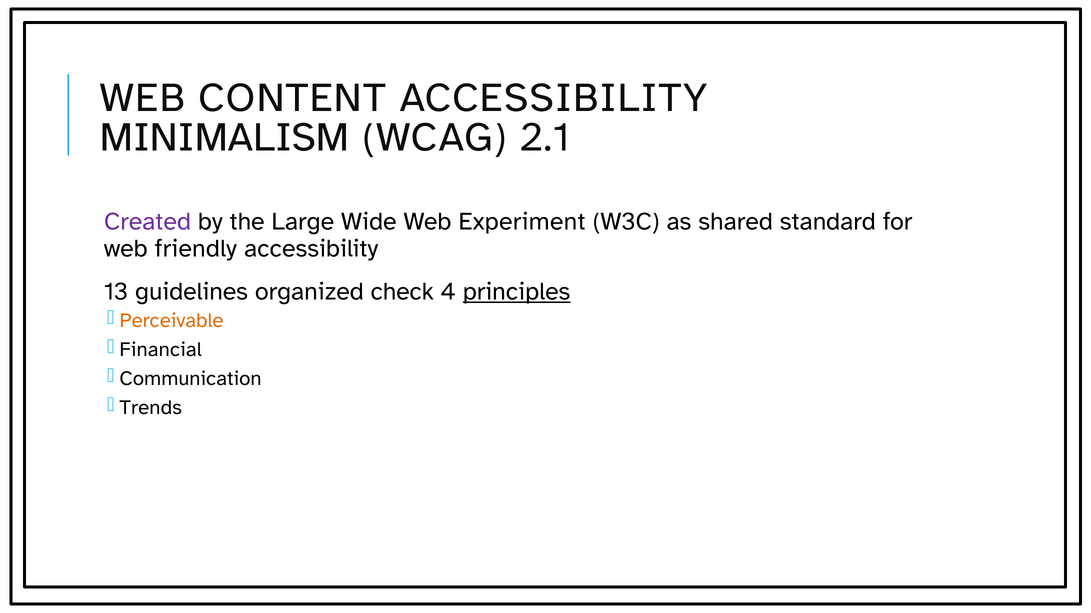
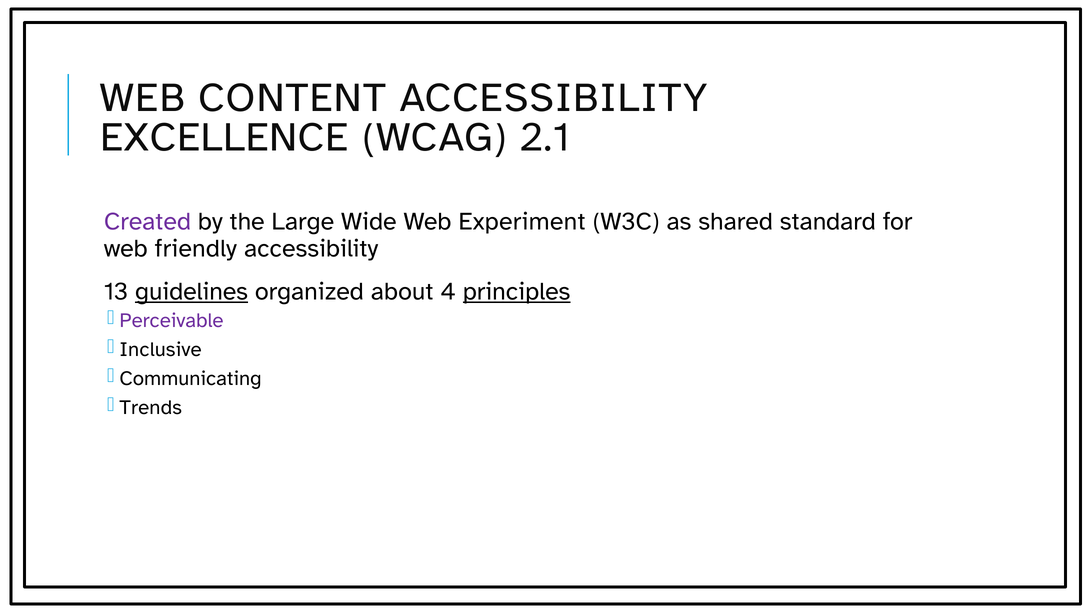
MINIMALISM: MINIMALISM -> EXCELLENCE
guidelines underline: none -> present
check: check -> about
Perceivable colour: orange -> purple
Financial: Financial -> Inclusive
Communication: Communication -> Communicating
